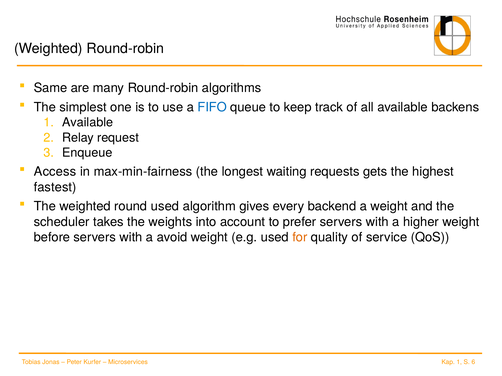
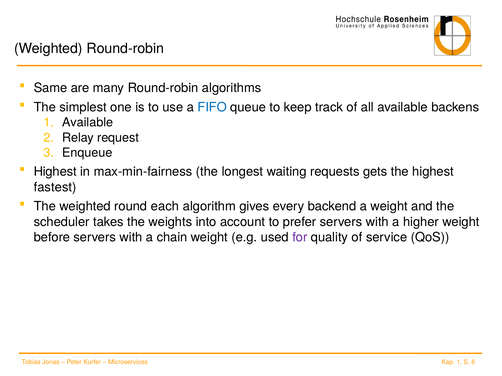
Access at (55, 172): Access -> Highest
round used: used -> each
avoid: avoid -> chain
for colour: orange -> purple
